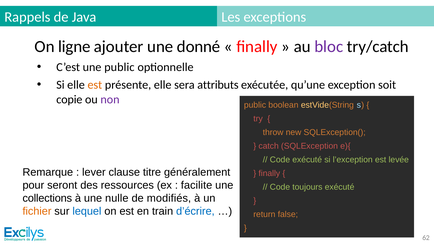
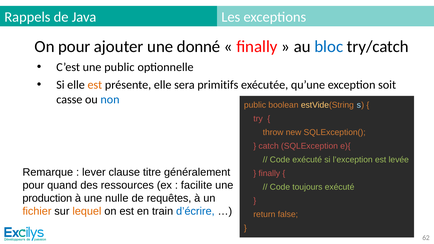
On ligne: ligne -> pour
bloc colour: purple -> blue
attributs: attributs -> primitifs
copie: copie -> casse
non colour: purple -> blue
seront: seront -> quand
collections: collections -> production
modifiés: modifiés -> requêtes
lequel colour: blue -> orange
